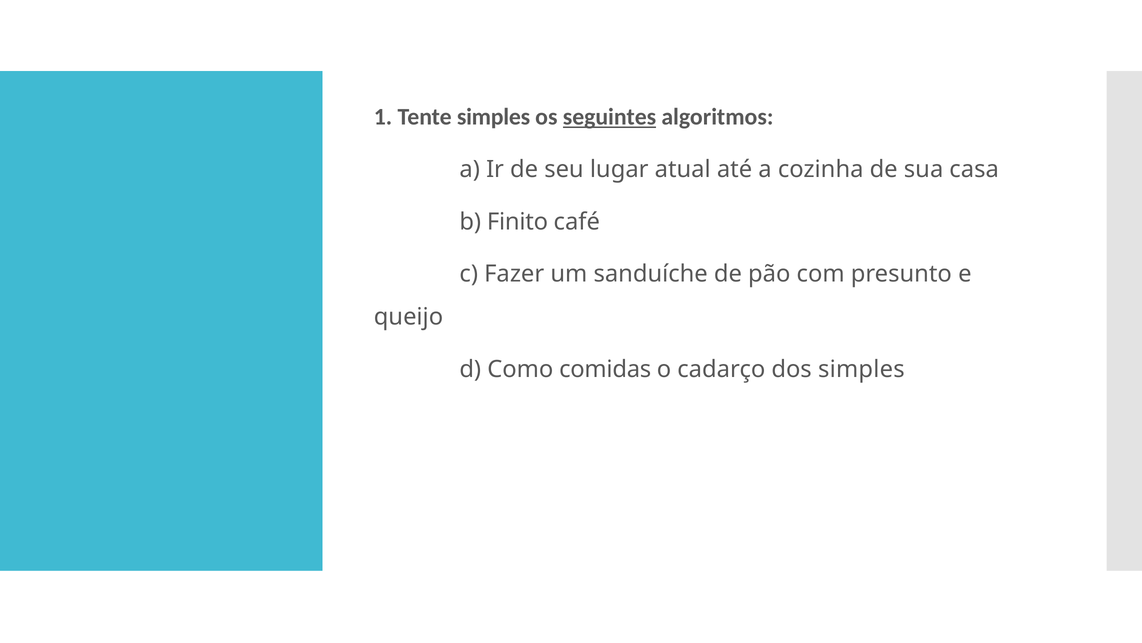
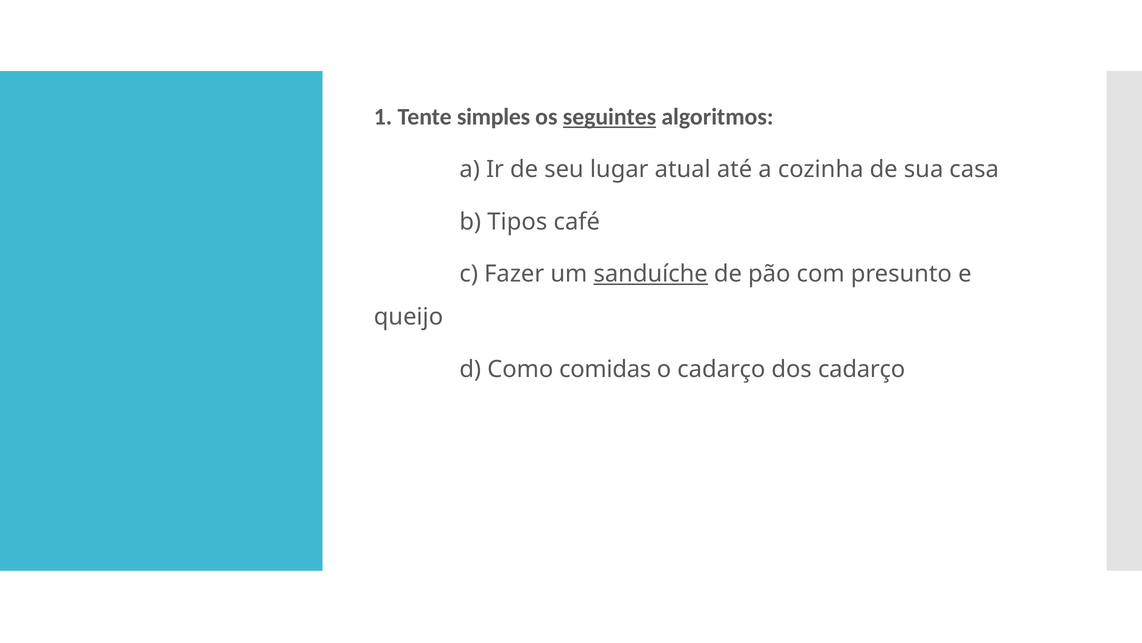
Finito: Finito -> Tipos
sanduíche underline: none -> present
dos simples: simples -> cadarço
